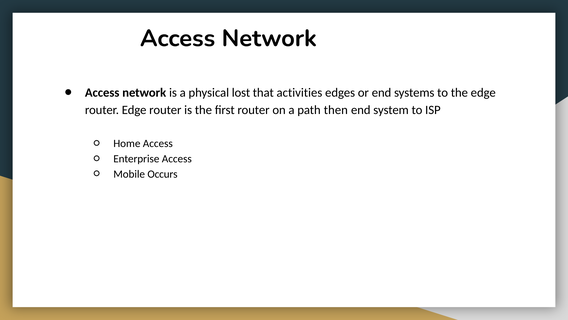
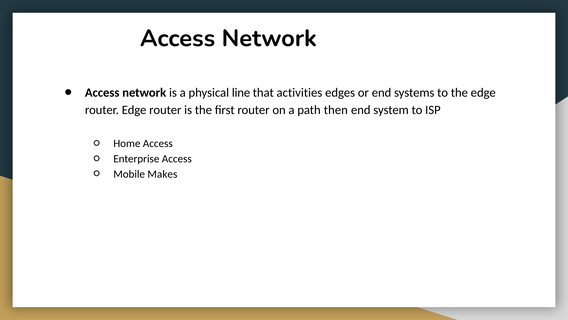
lost: lost -> line
Occurs: Occurs -> Makes
